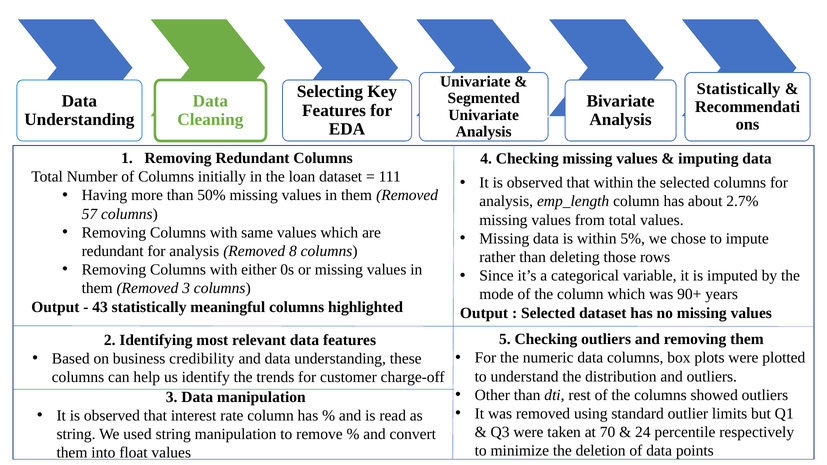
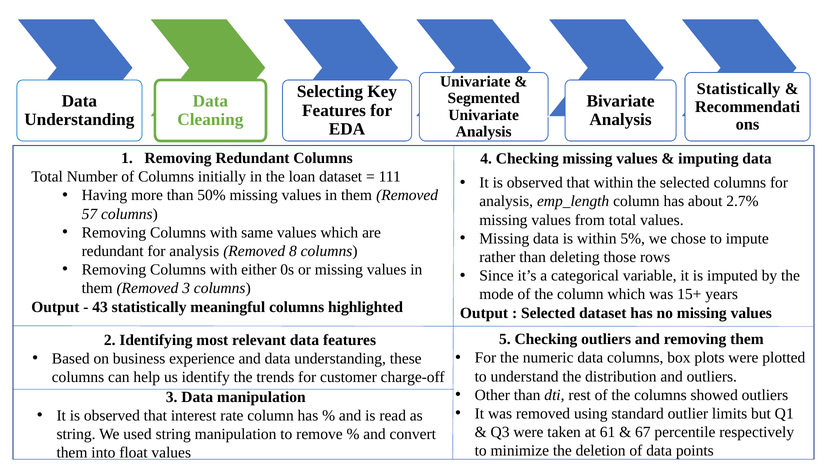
90+: 90+ -> 15+
credibility: credibility -> experience
70: 70 -> 61
24: 24 -> 67
